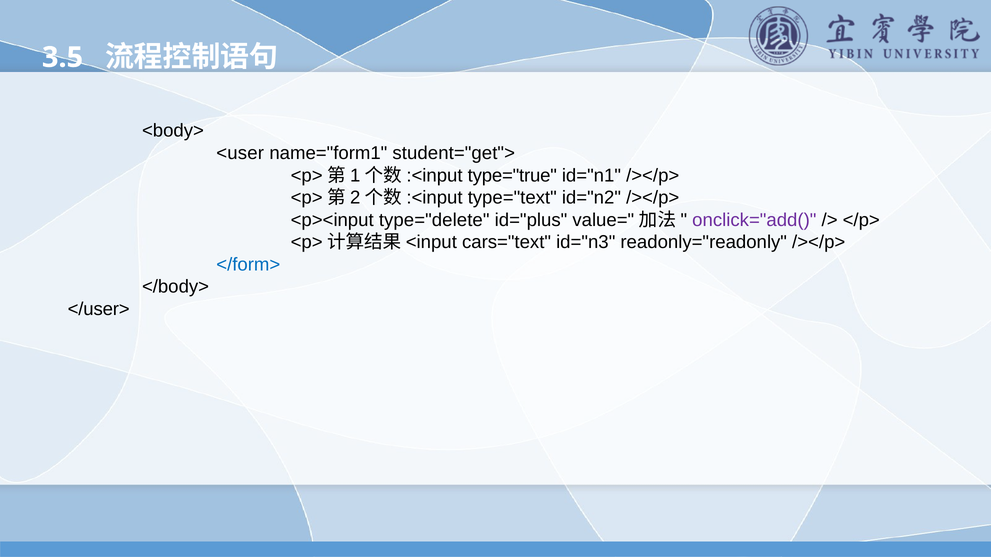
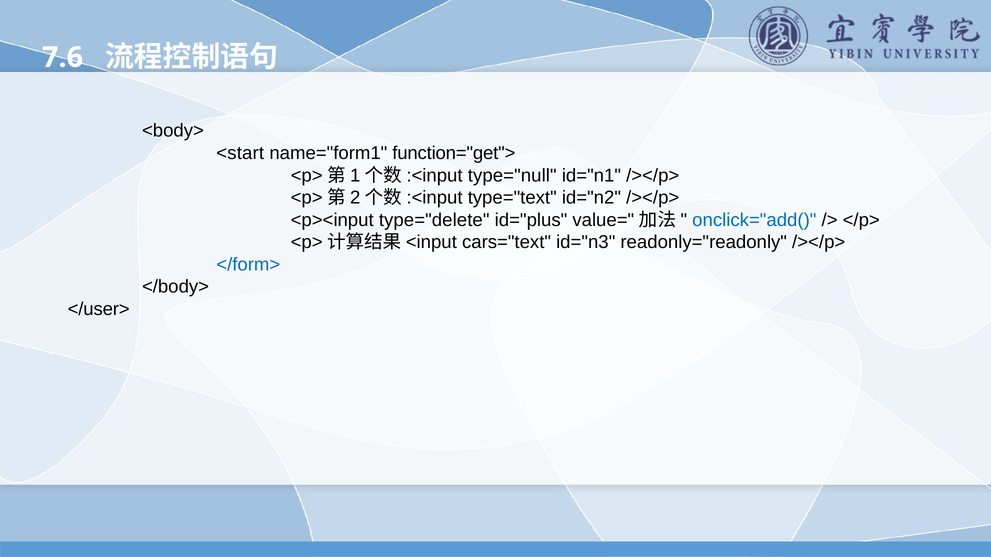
3.5: 3.5 -> 7.6
<user: <user -> <start
student="get">: student="get"> -> function="get">
type="true: type="true -> type="null
onclick="add( colour: purple -> blue
